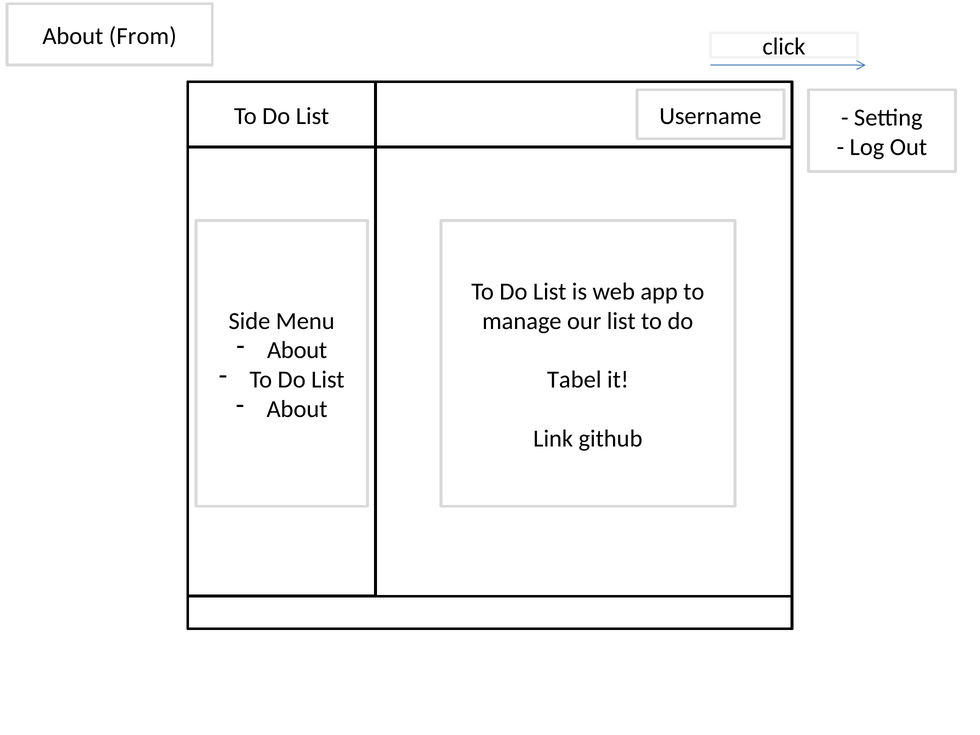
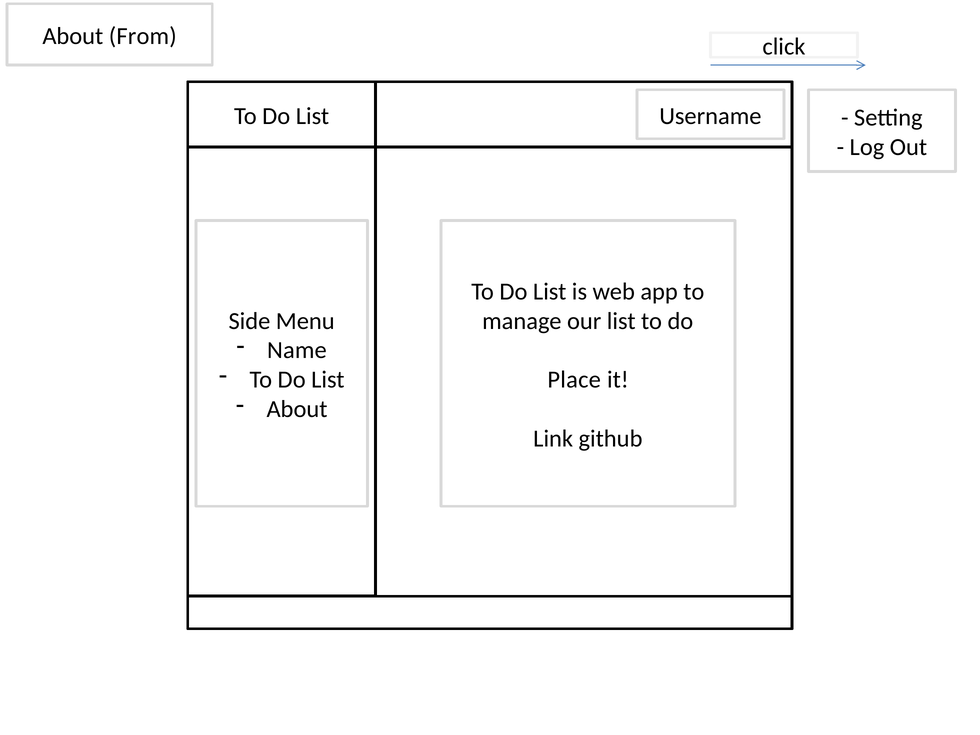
About at (297, 350): About -> Name
Tabel: Tabel -> Place
